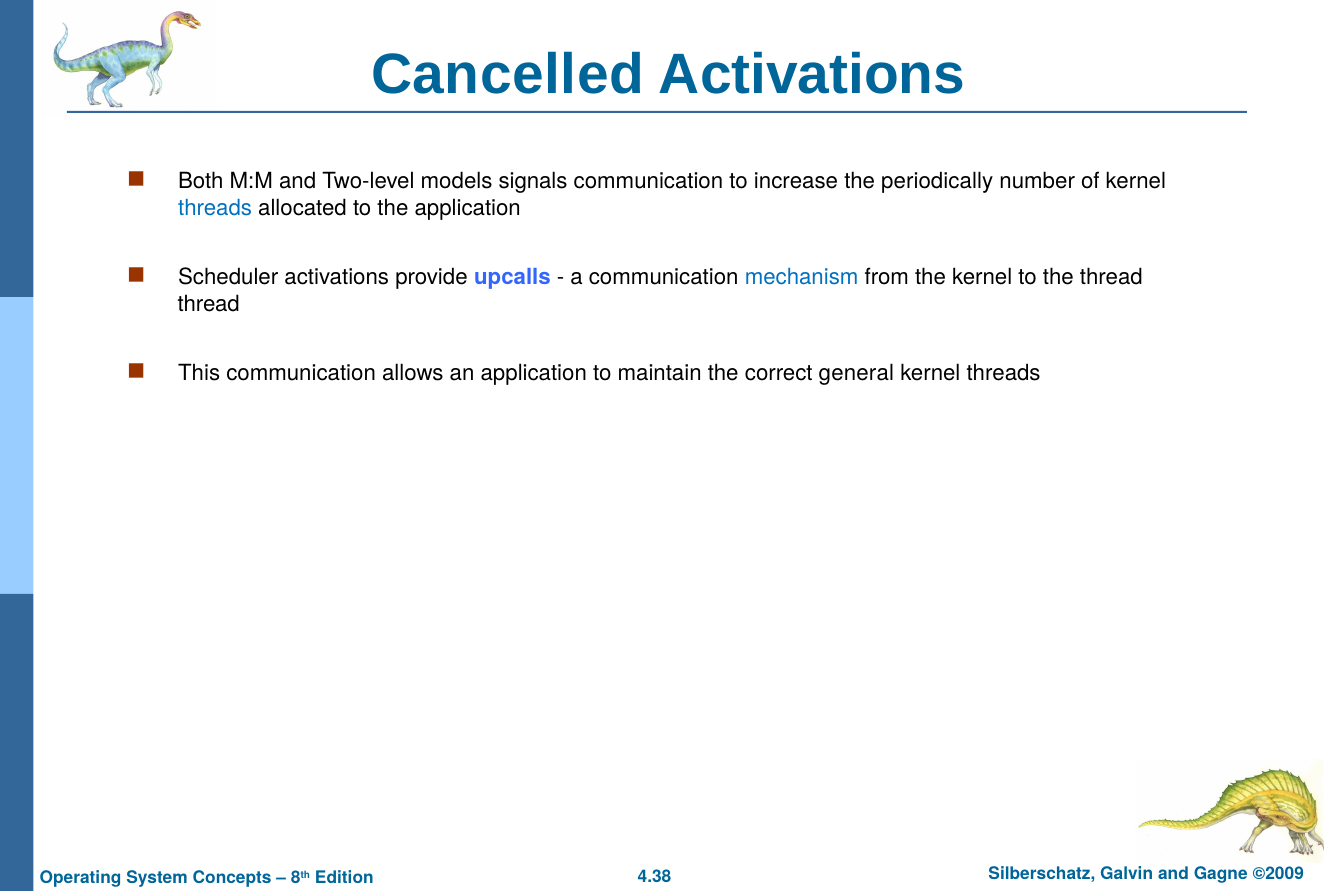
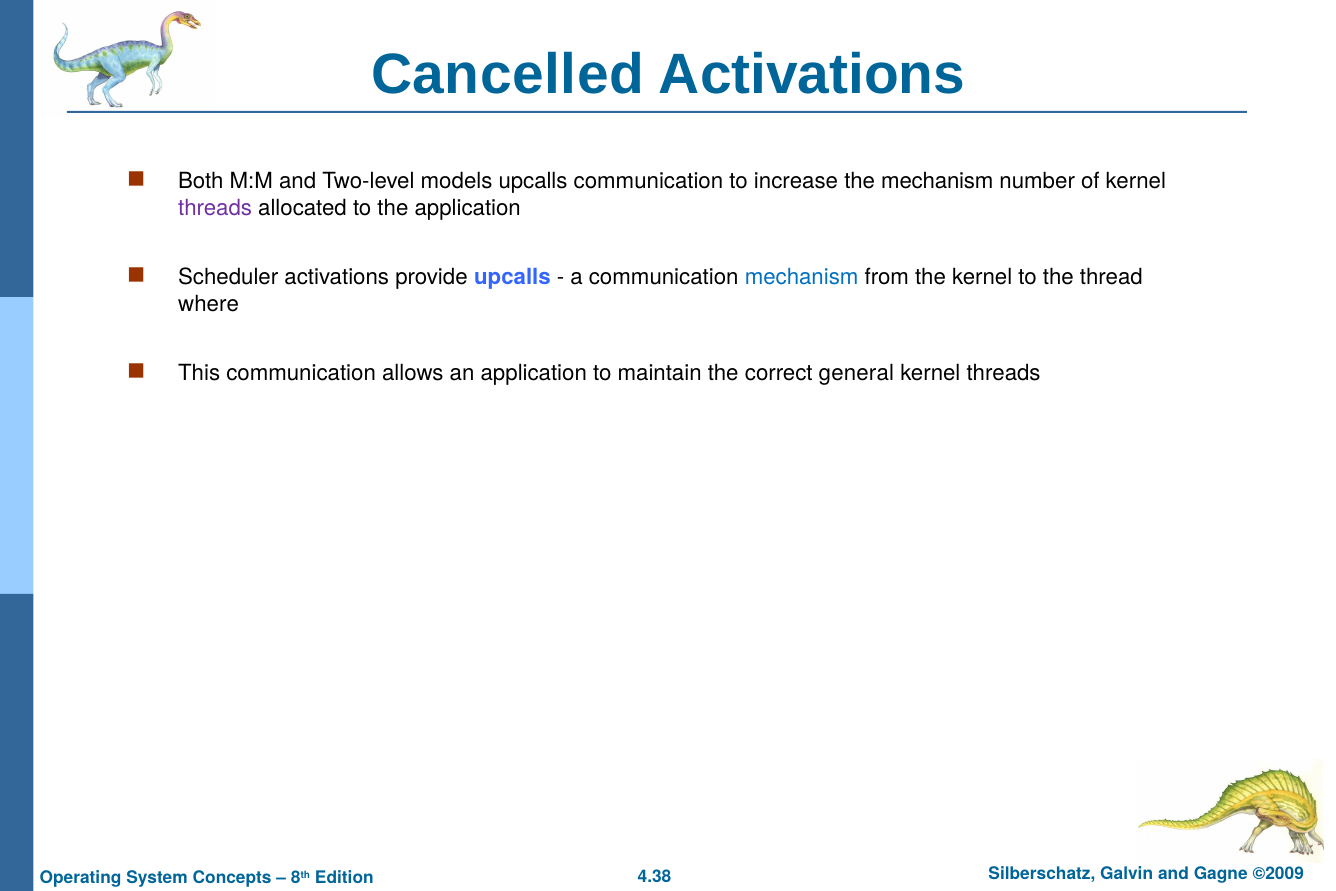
models signals: signals -> upcalls
the periodically: periodically -> mechanism
threads at (215, 208) colour: blue -> purple
thread at (209, 304): thread -> where
